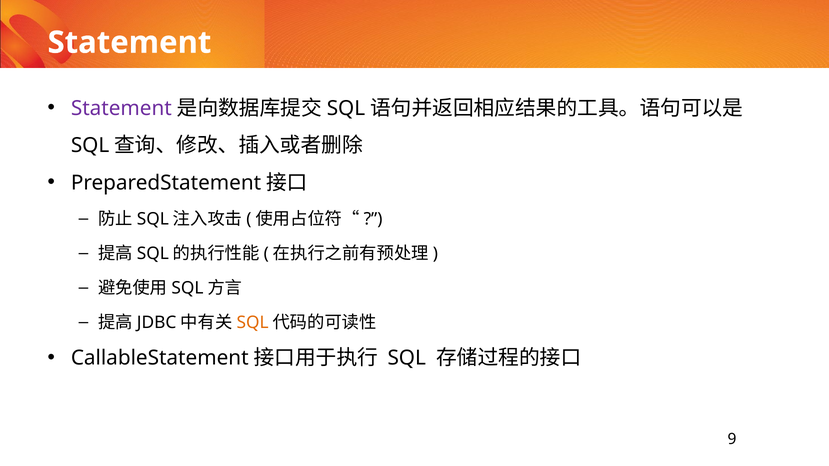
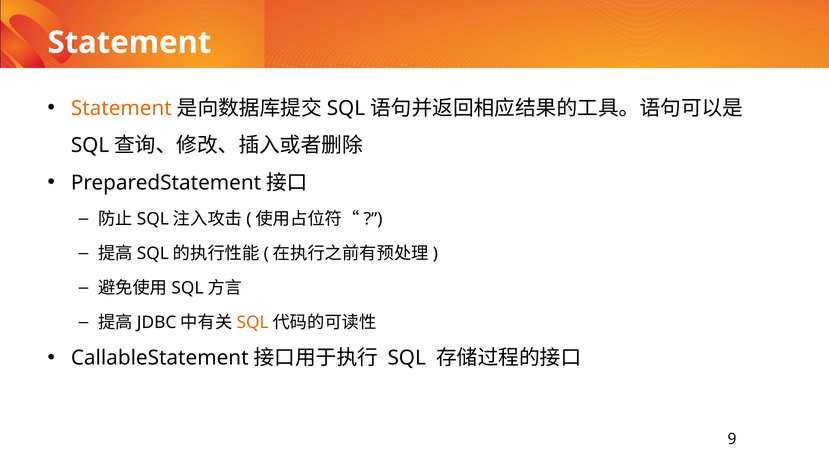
Statement at (121, 108) colour: purple -> orange
